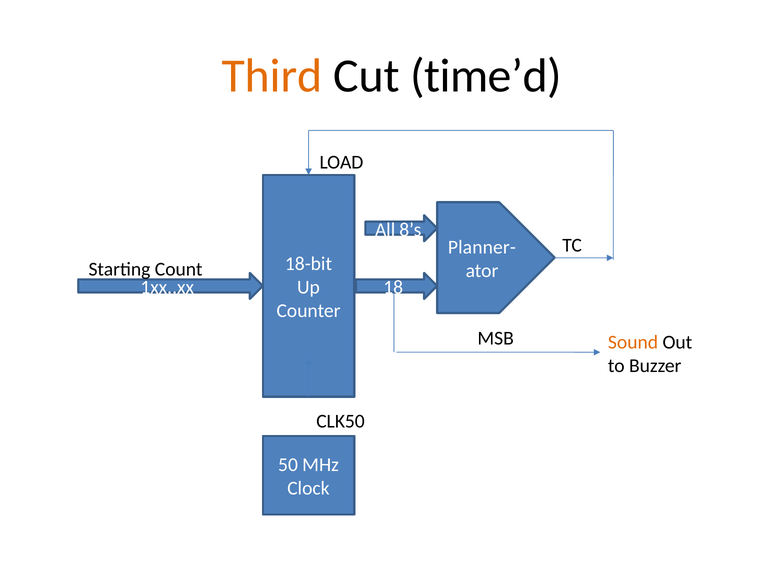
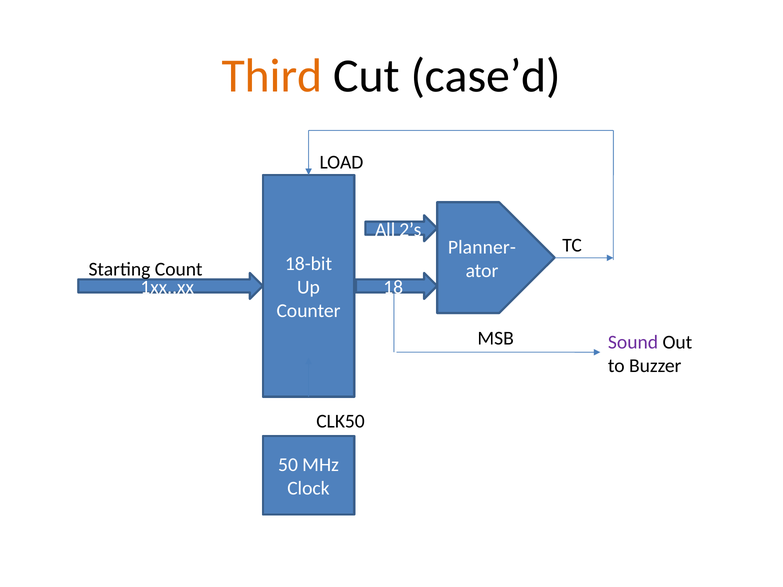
time’d: time’d -> case’d
8’s: 8’s -> 2’s
Sound colour: orange -> purple
